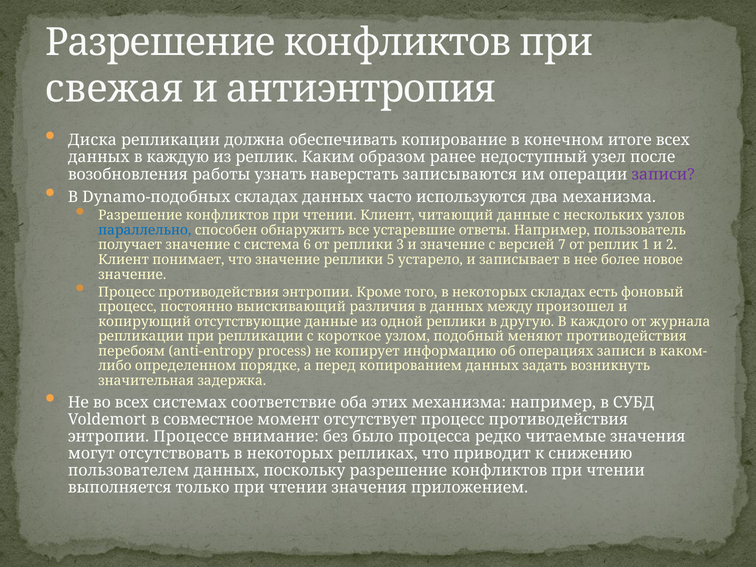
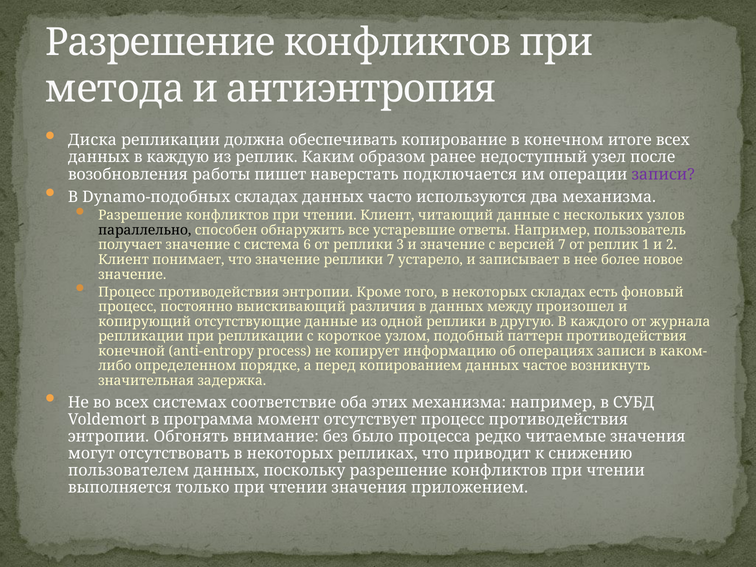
свежая: свежая -> метода
узнать: узнать -> пишет
записываются: записываются -> подключается
параллельно colour: blue -> black
реплики 5: 5 -> 7
меняют: меняют -> паттерн
перебоям: перебоям -> конечной
задать: задать -> частое
совместное: совместное -> программа
Процессе: Процессе -> Обгонять
